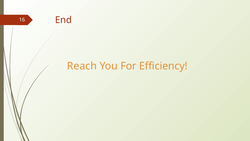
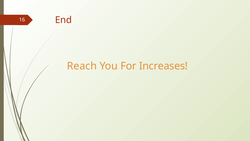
Efficiency: Efficiency -> Increases
